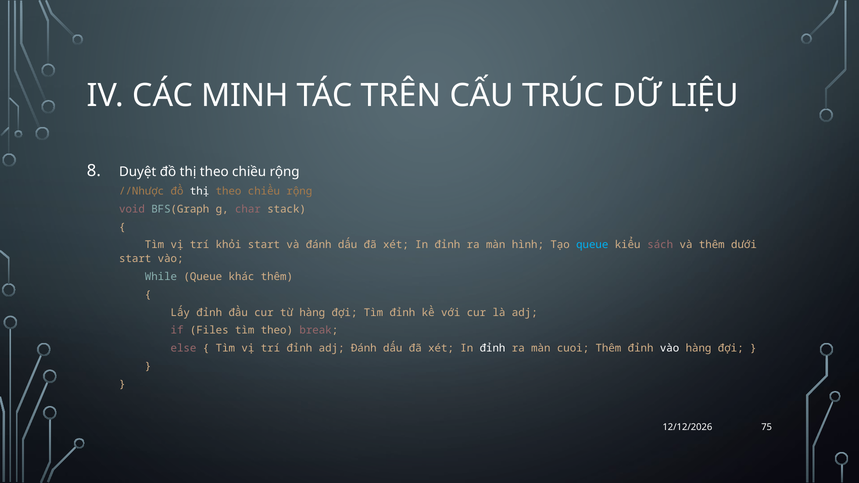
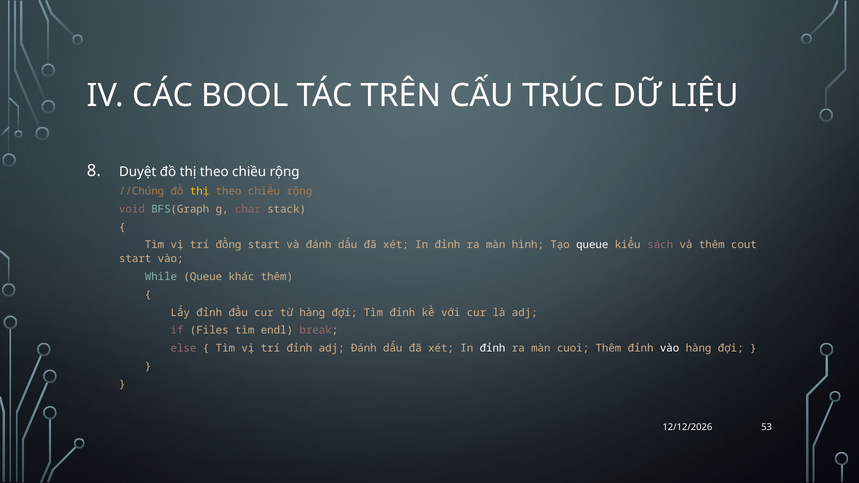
MINH: MINH -> BOOL
//Nhược: //Nhược -> //Chúng
thị colour: white -> yellow
khỏi: khỏi -> đồng
queue at (592, 245) colour: light blue -> white
dưới: dưới -> cout
tìm theo: theo -> endl
75: 75 -> 53
